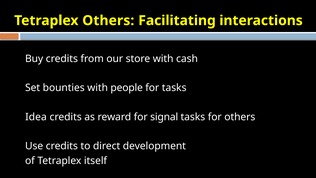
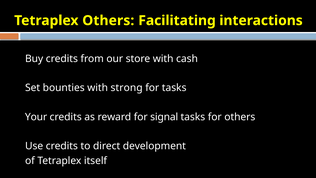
people: people -> strong
Idea: Idea -> Your
